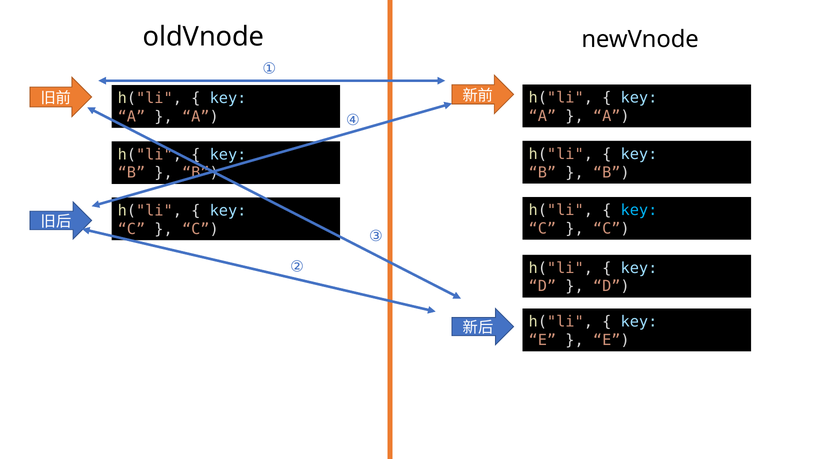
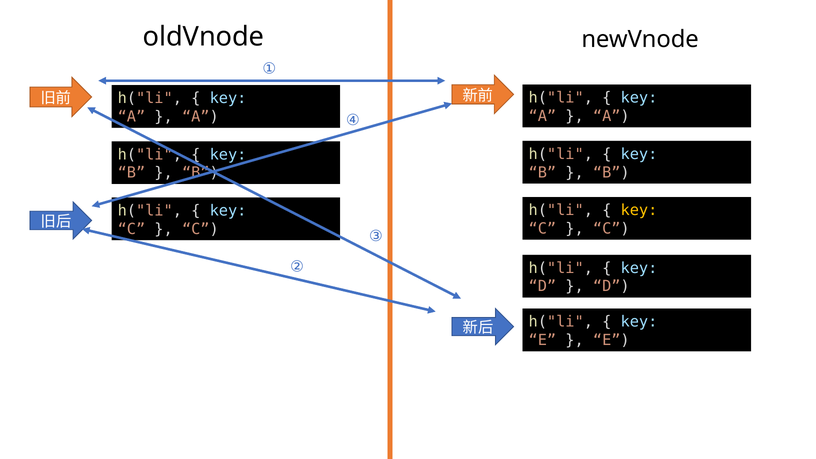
key at (639, 210) colour: light blue -> yellow
